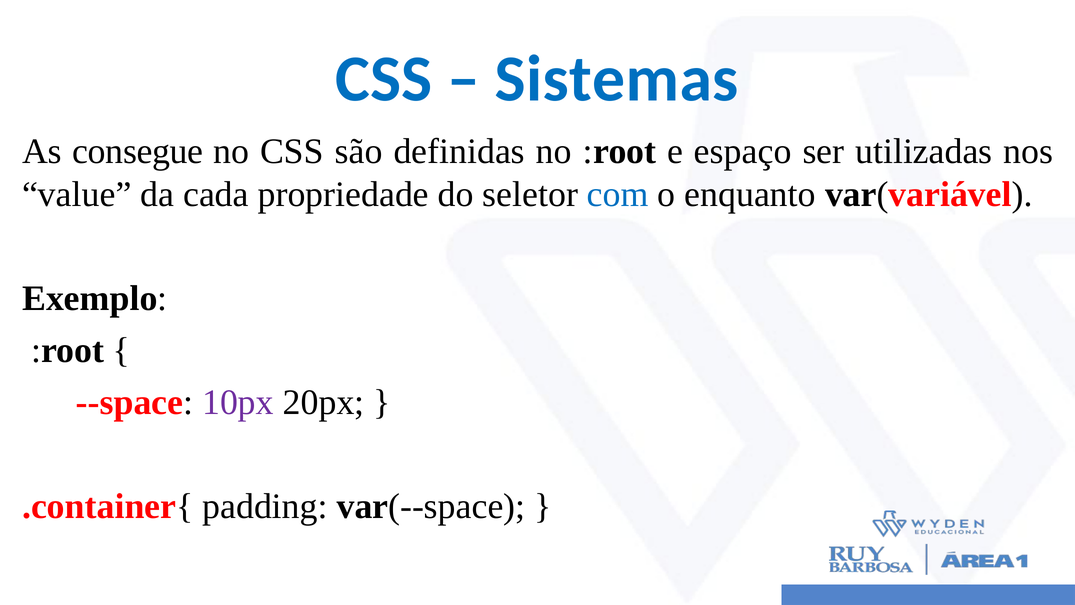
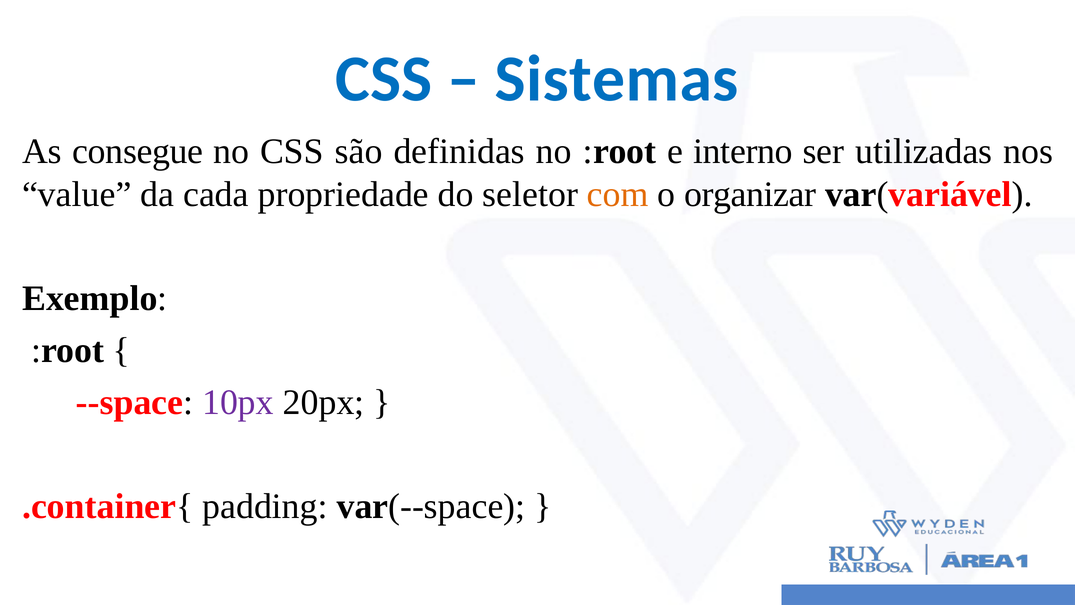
espaço: espaço -> interno
com colour: blue -> orange
enquanto: enquanto -> organizar
